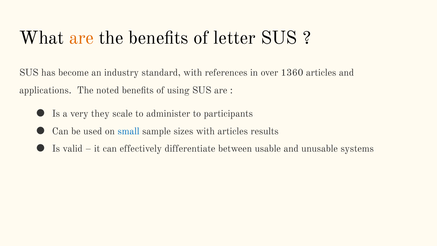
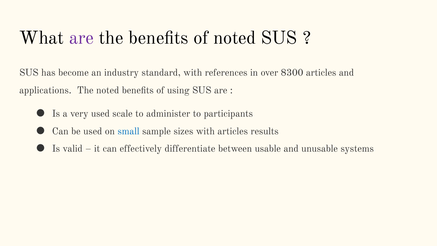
are at (81, 38) colour: orange -> purple
of letter: letter -> noted
1360: 1360 -> 8300
very they: they -> used
